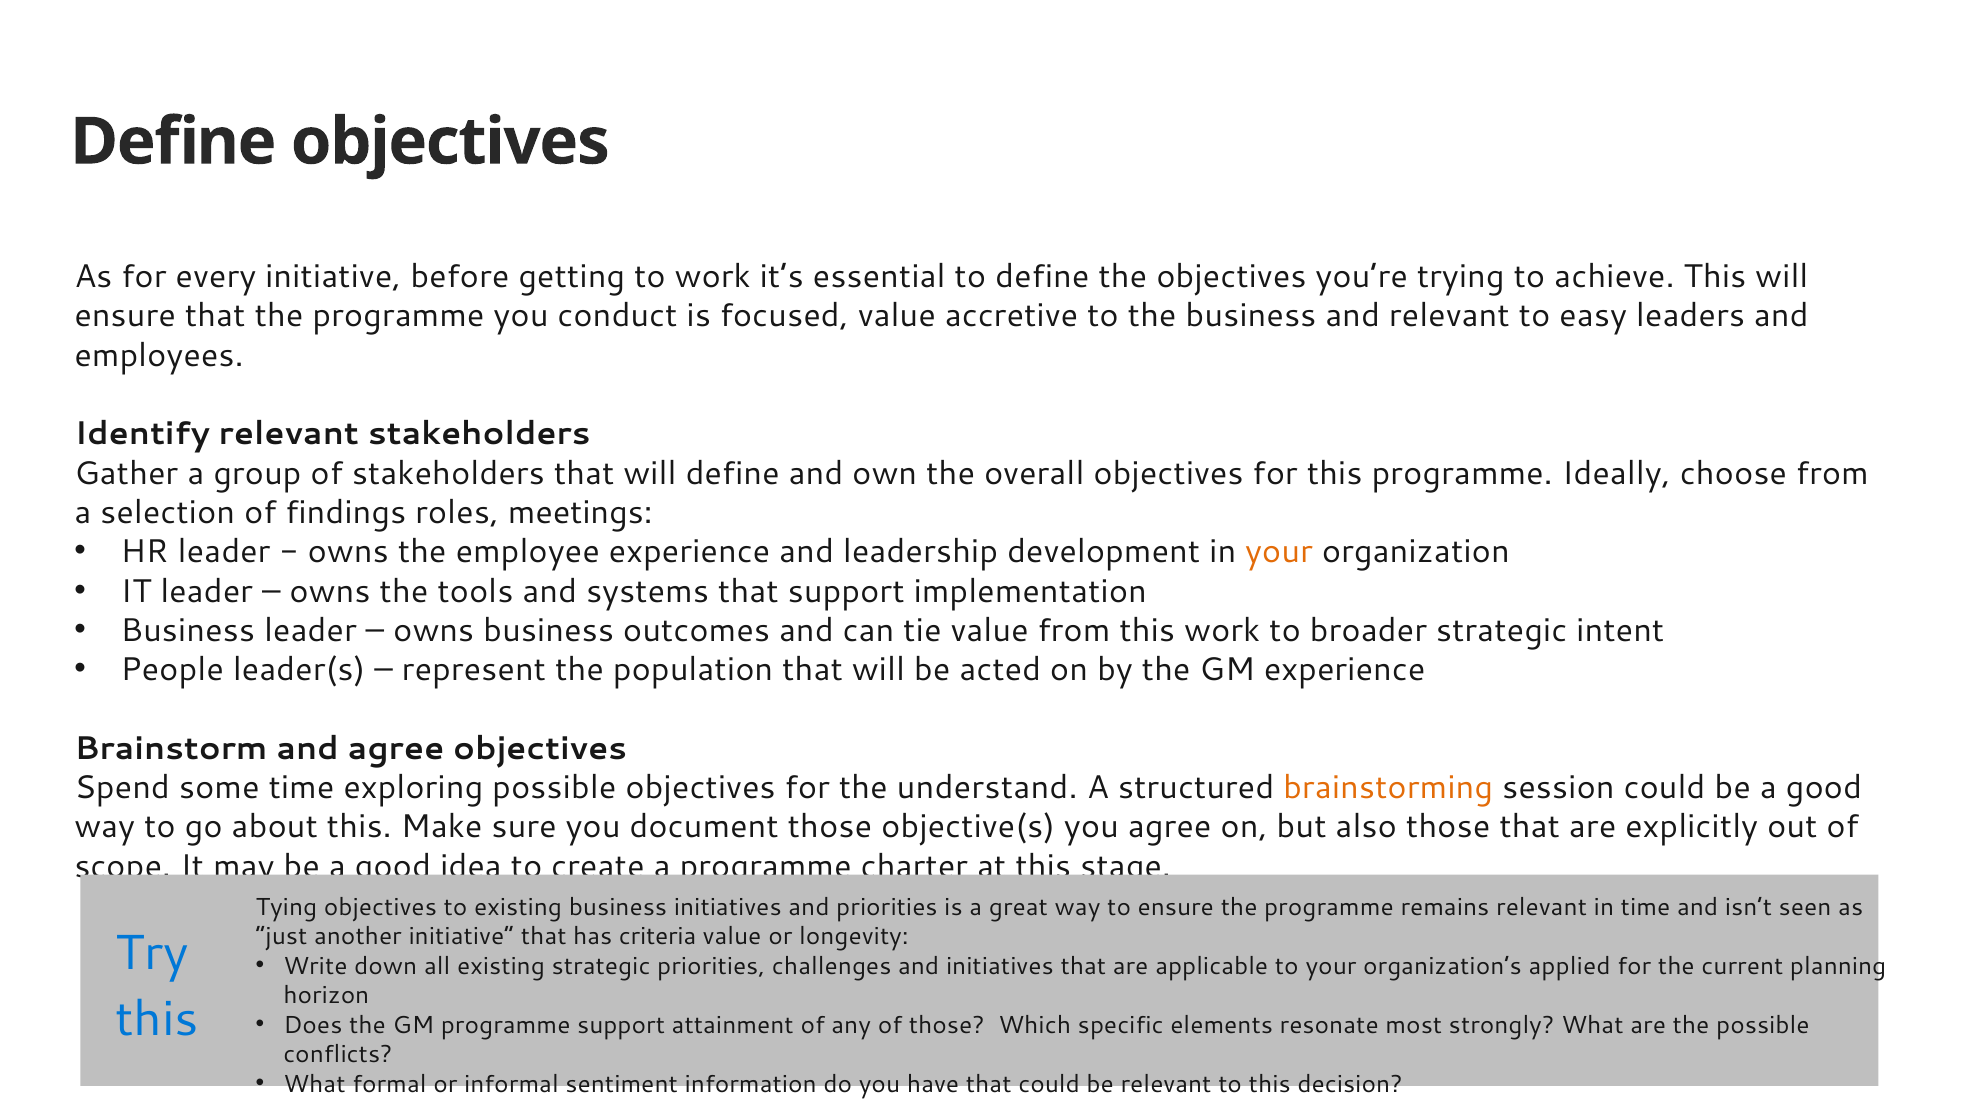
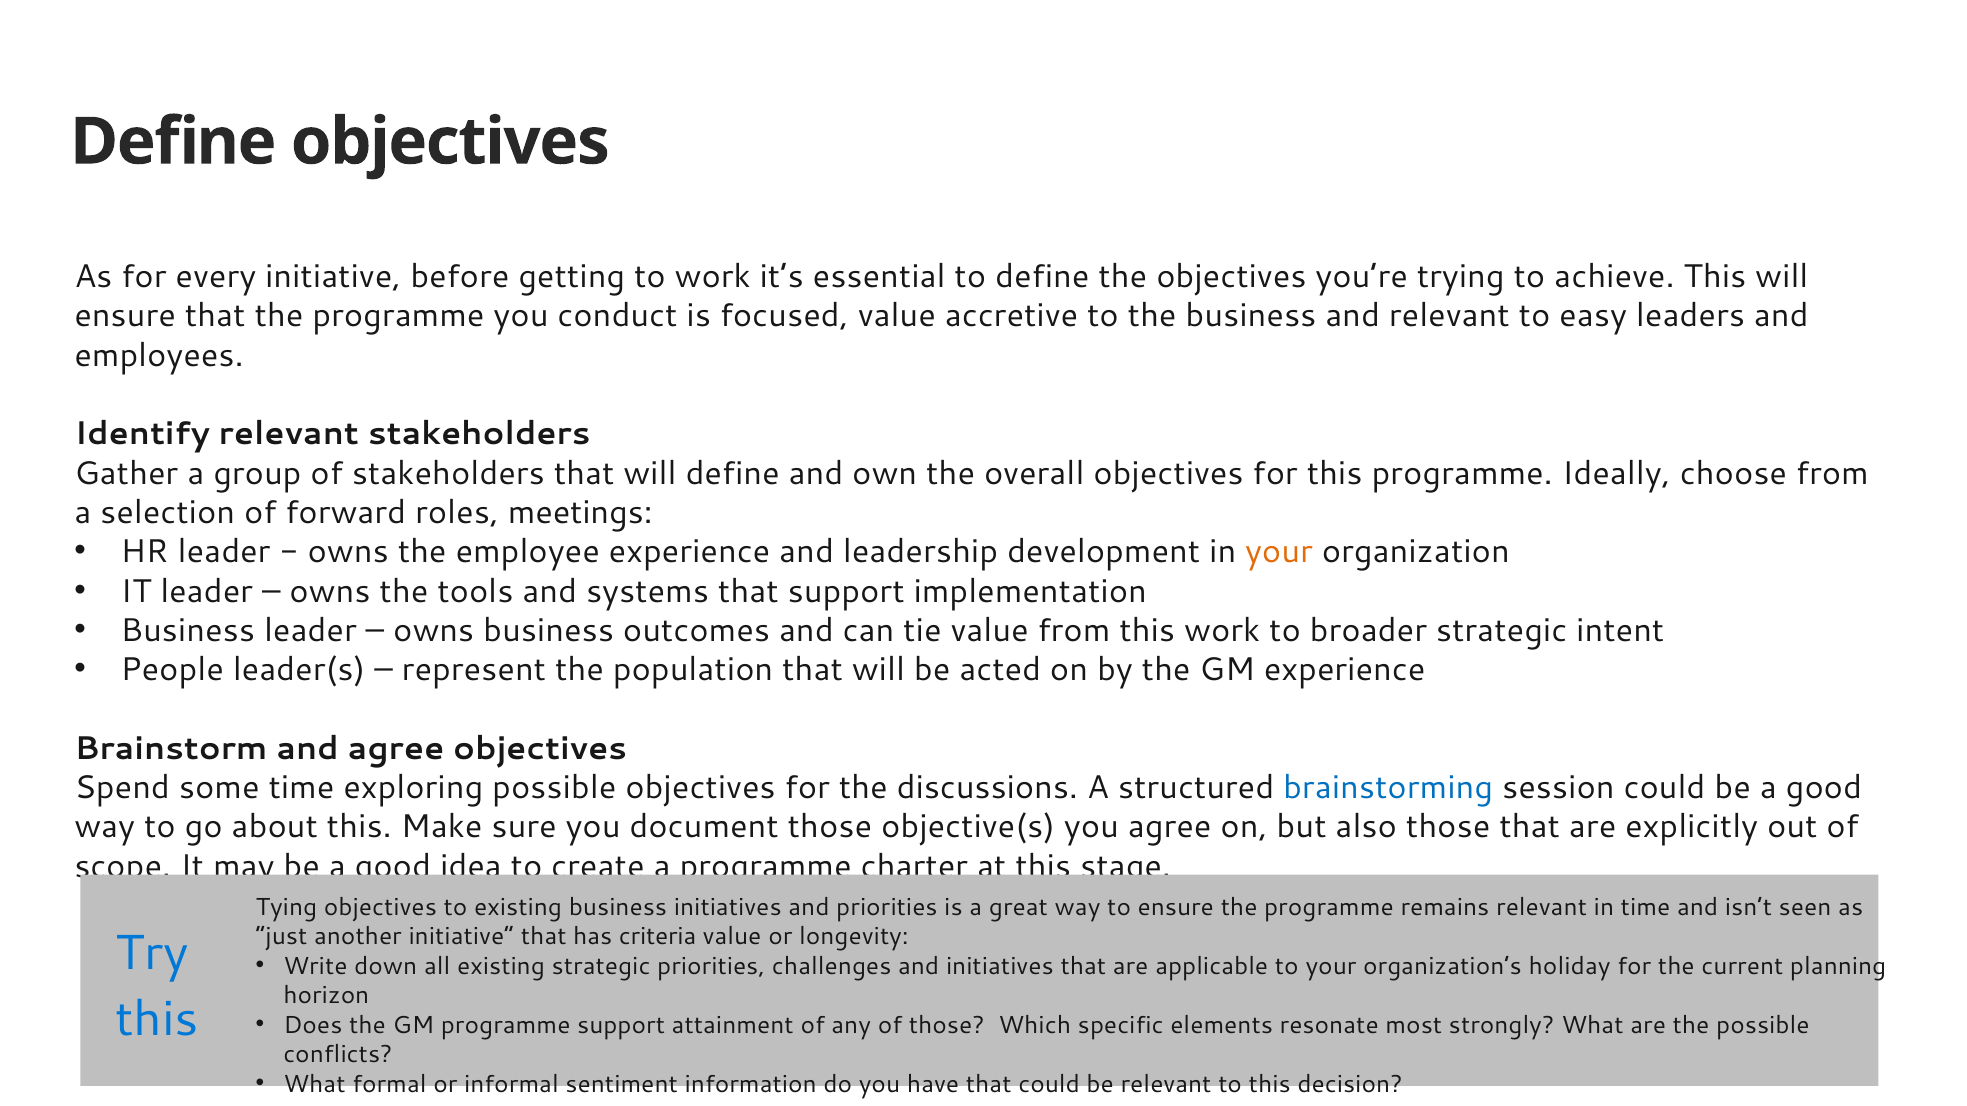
findings: findings -> forward
understand: understand -> discussions
brainstorming colour: orange -> blue
applied: applied -> holiday
